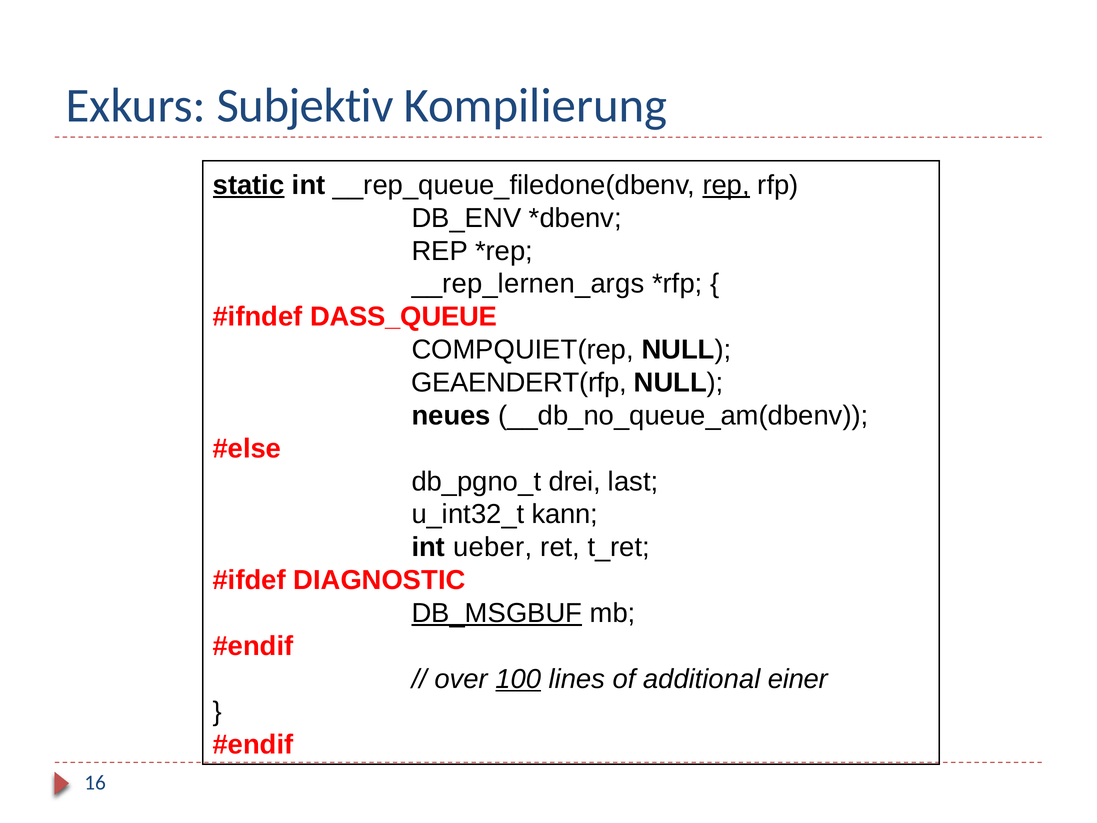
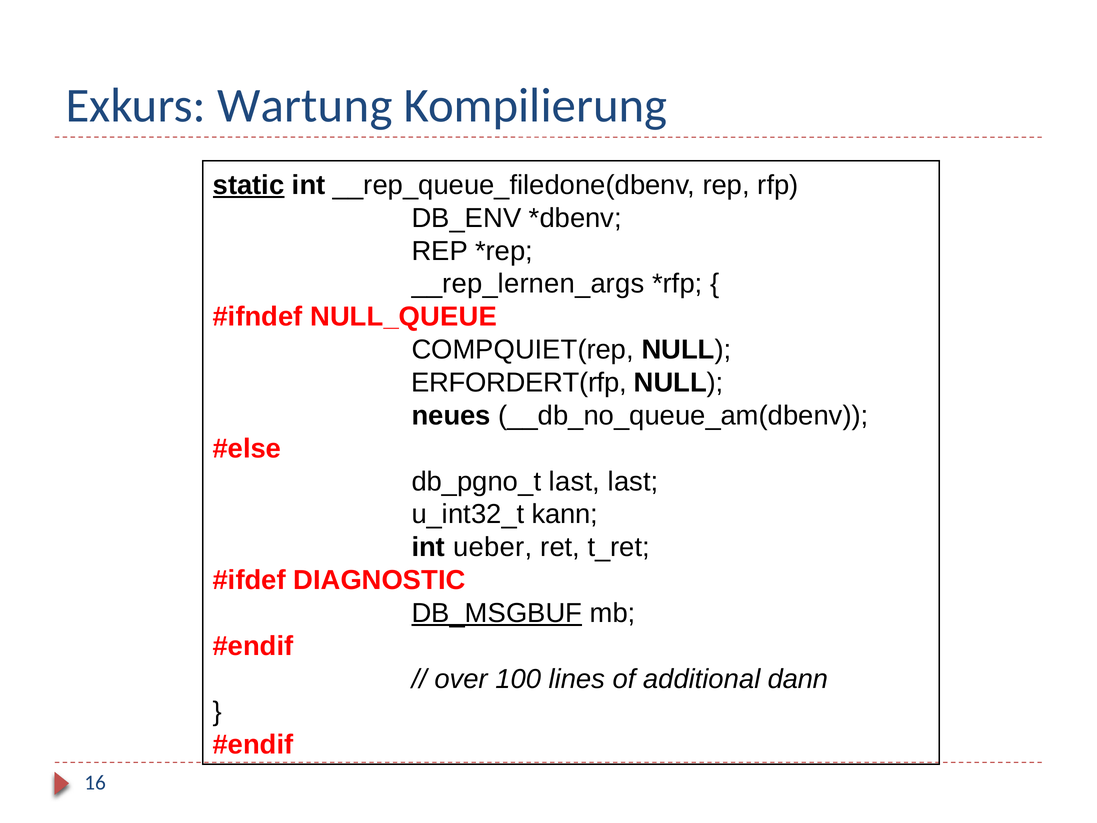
Subjektiv: Subjektiv -> Wartung
rep at (726, 185) underline: present -> none
DASS_QUEUE: DASS_QUEUE -> NULL_QUEUE
GEAENDERT(rfp: GEAENDERT(rfp -> ERFORDERT(rfp
db_pgno_t drei: drei -> last
100 underline: present -> none
einer: einer -> dann
